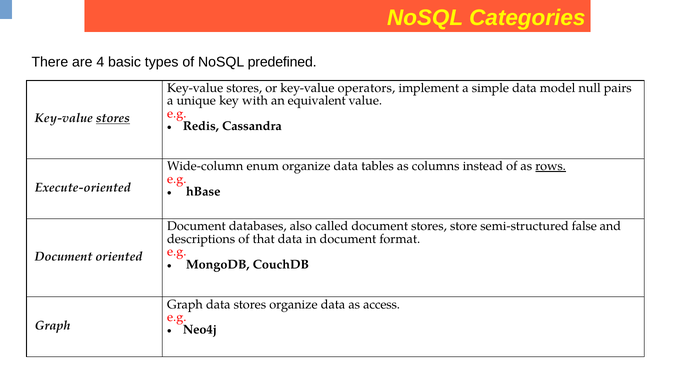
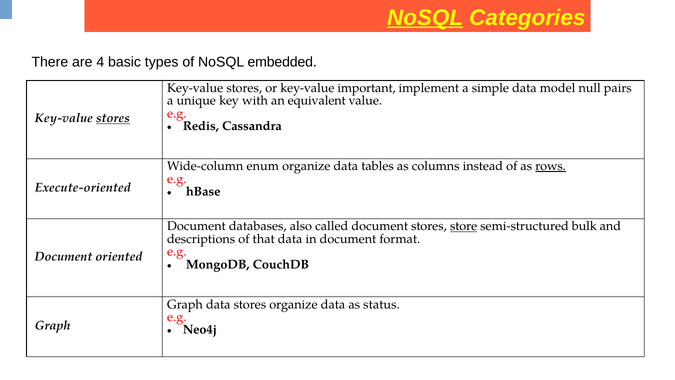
NoSQL at (425, 18) underline: none -> present
predefined: predefined -> embedded
operators: operators -> important
store underline: none -> present
false: false -> bulk
access: access -> status
